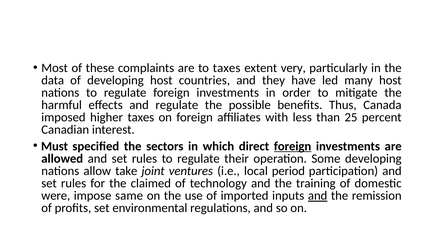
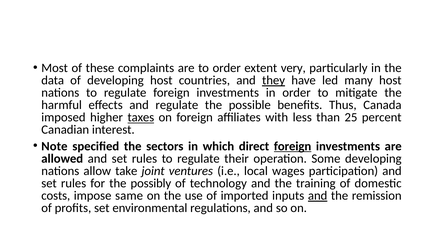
to taxes: taxes -> order
they underline: none -> present
taxes at (141, 117) underline: none -> present
Must: Must -> Note
period: period -> wages
claimed: claimed -> possibly
were: were -> costs
